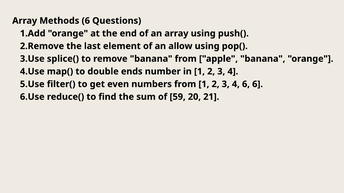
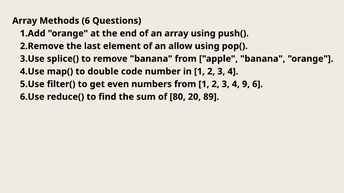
ends: ends -> code
4 6: 6 -> 9
59: 59 -> 80
21: 21 -> 89
